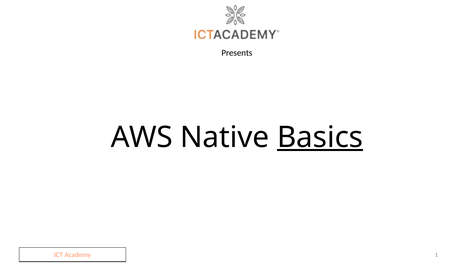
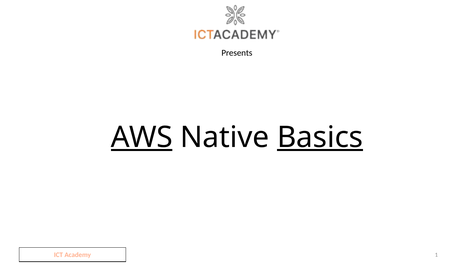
AWS underline: none -> present
